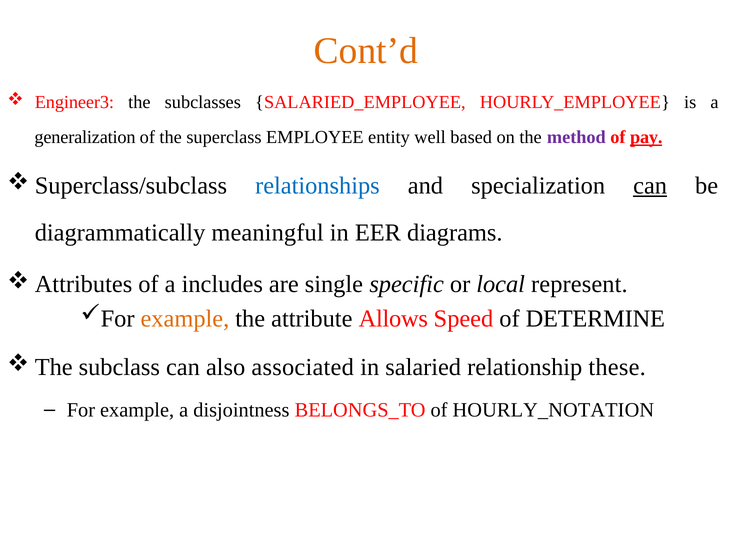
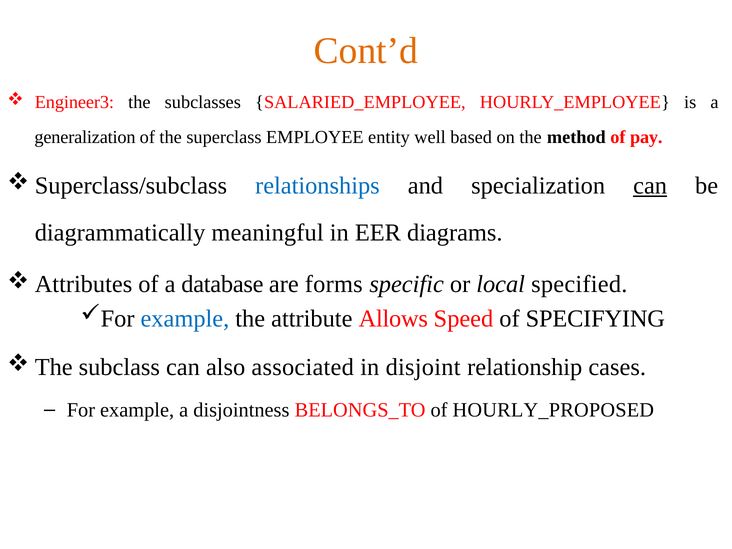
method colour: purple -> black
pay underline: present -> none
includes: includes -> database
single: single -> forms
represent: represent -> specified
example at (185, 319) colour: orange -> blue
DETERMINE: DETERMINE -> SPECIFYING
salaried: salaried -> disjoint
these: these -> cases
HOURLY_NOTATION: HOURLY_NOTATION -> HOURLY_PROPOSED
